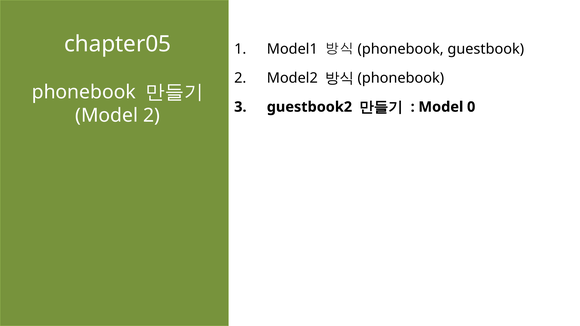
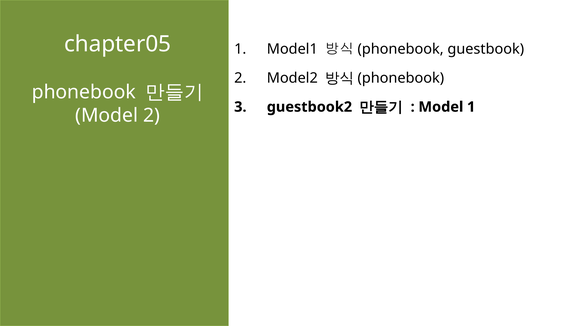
Model 0: 0 -> 1
